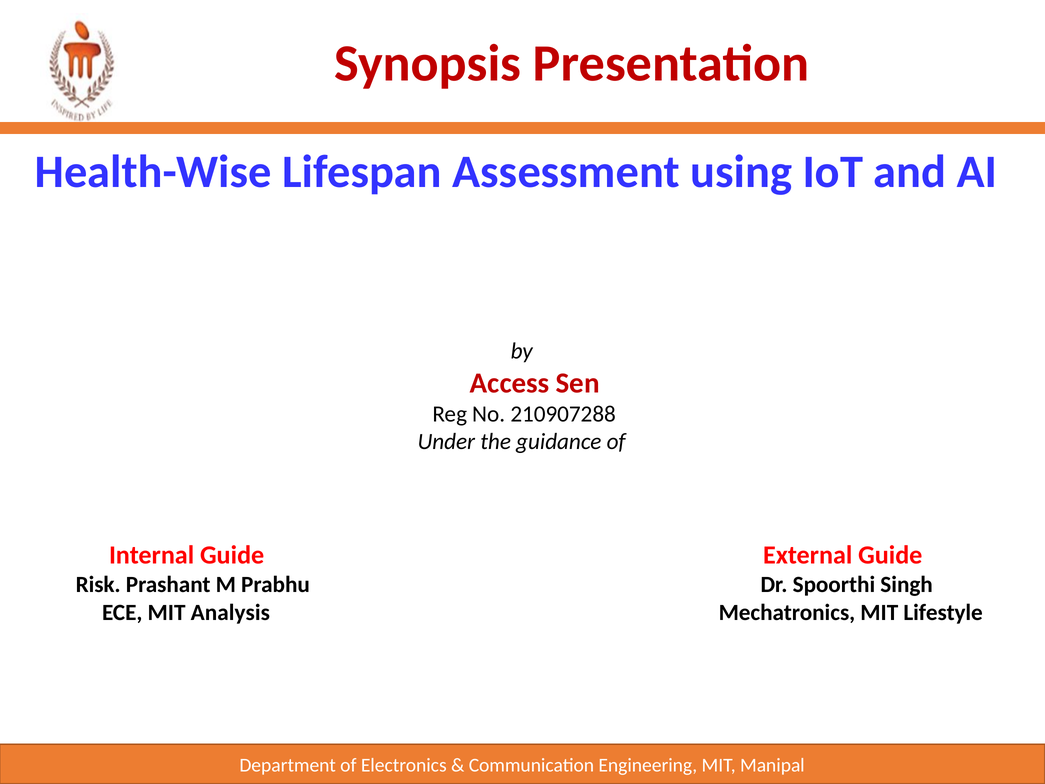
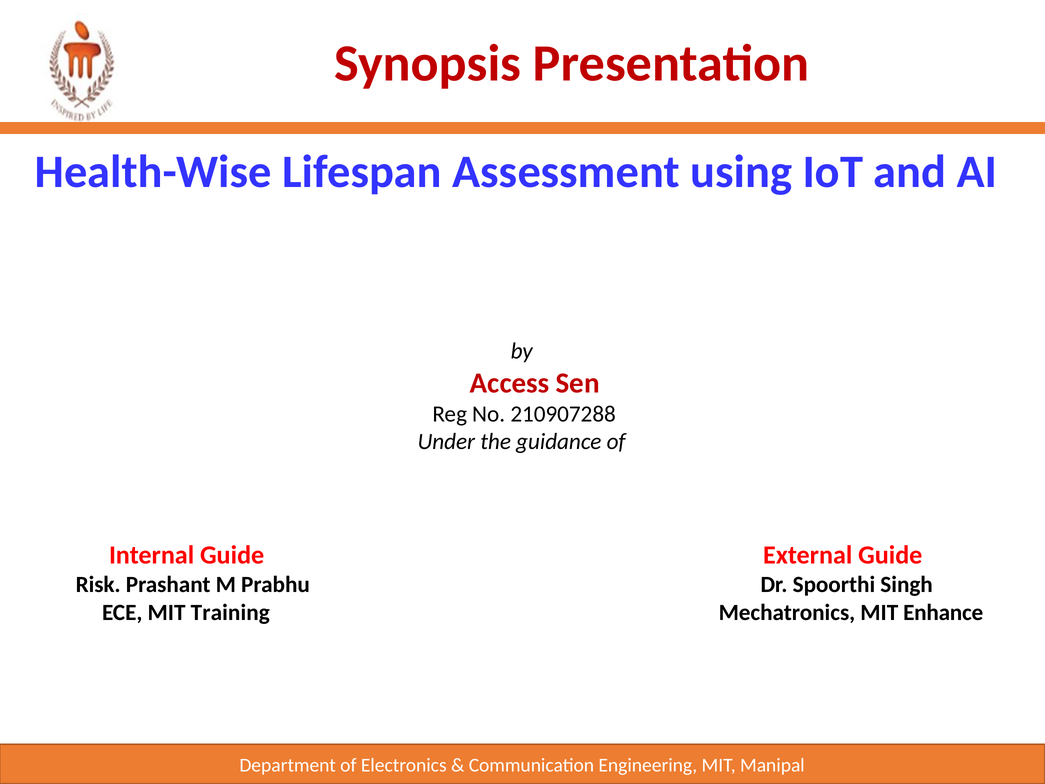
Analysis: Analysis -> Training
Lifestyle: Lifestyle -> Enhance
